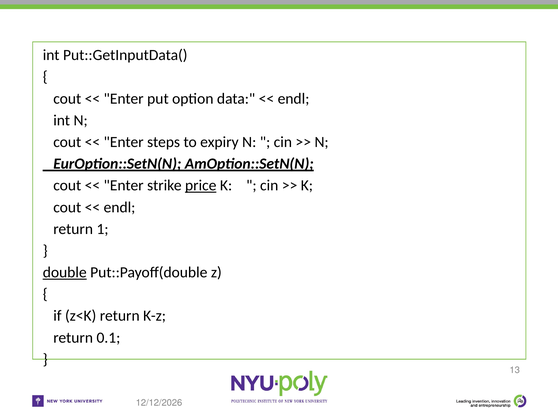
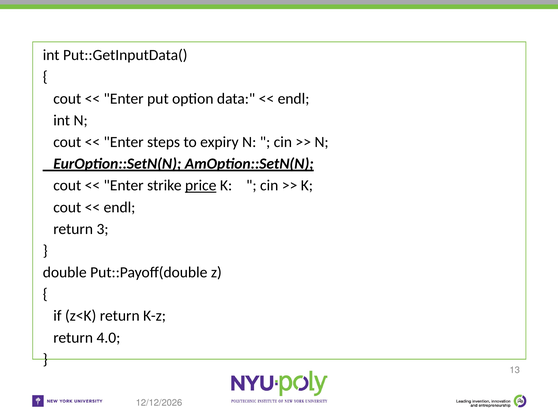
1: 1 -> 3
double underline: present -> none
0.1: 0.1 -> 4.0
